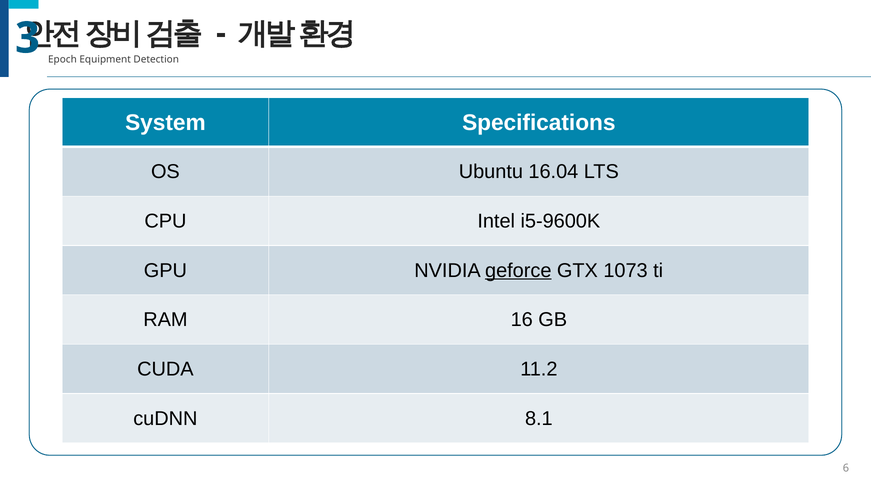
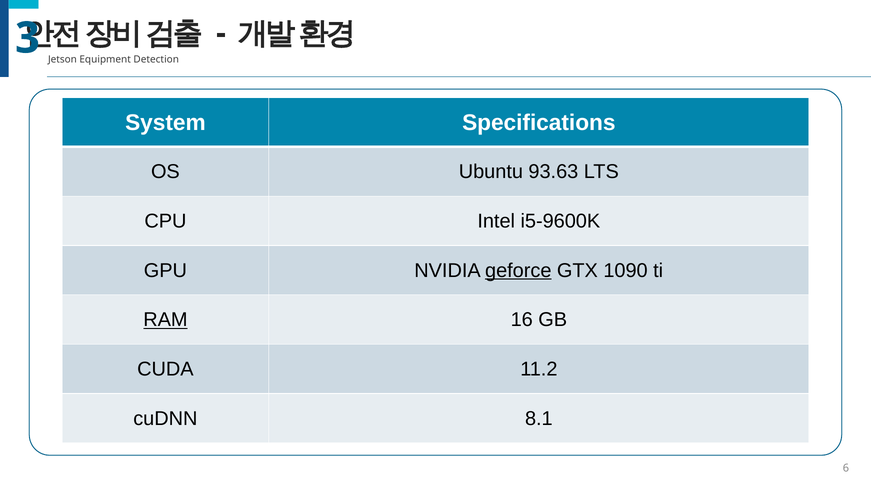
Epoch: Epoch -> Jetson
16.04: 16.04 -> 93.63
1073: 1073 -> 1090
RAM underline: none -> present
